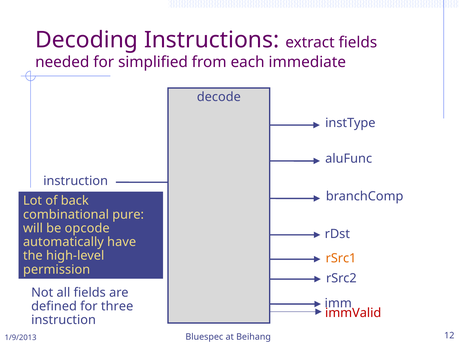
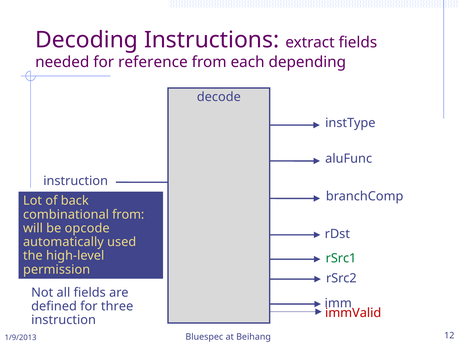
simplified: simplified -> reference
immediate: immediate -> depending
combinational pure: pure -> from
have: have -> used
rSrc1 colour: orange -> green
